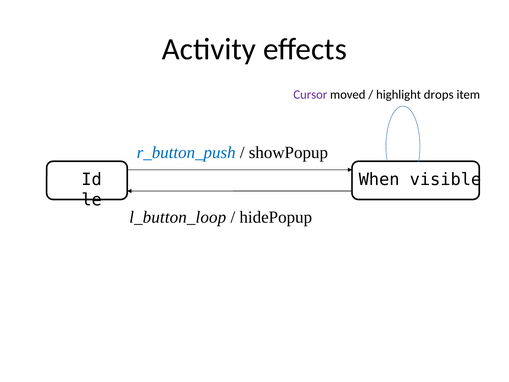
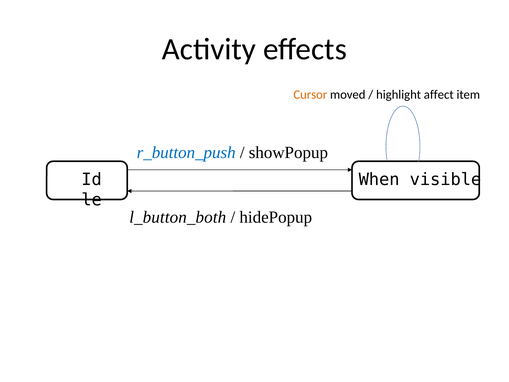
Cursor colour: purple -> orange
drops: drops -> affect
l_button_loop: l_button_loop -> l_button_both
